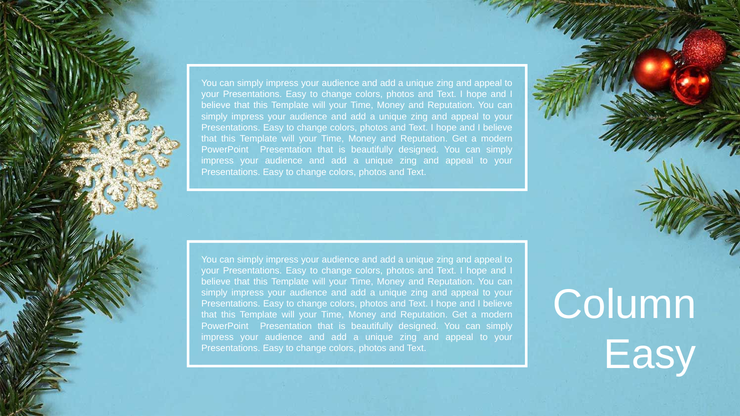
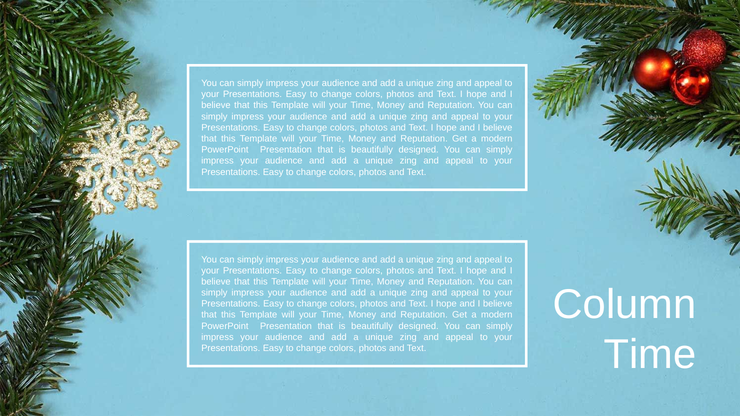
Easy at (650, 355): Easy -> Time
